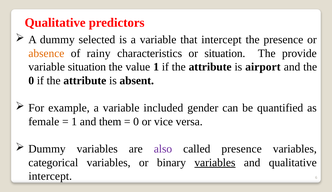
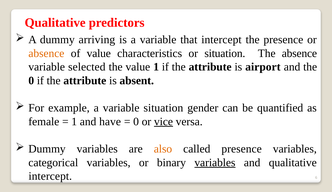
selected: selected -> arriving
of rainy: rainy -> value
The provide: provide -> absence
variable situation: situation -> selected
variable included: included -> situation
them: them -> have
vice underline: none -> present
also colour: purple -> orange
